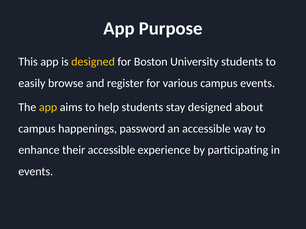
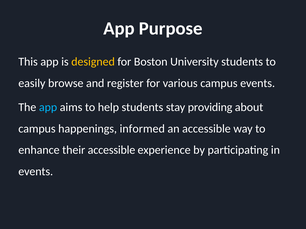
app at (48, 107) colour: yellow -> light blue
stay designed: designed -> providing
password: password -> informed
